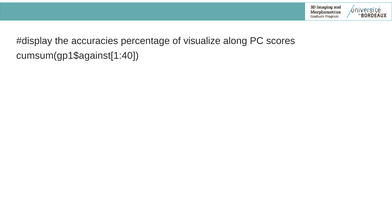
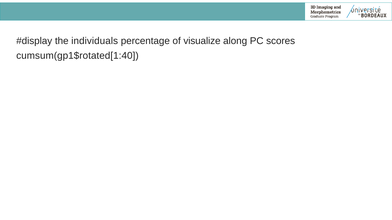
accuracies: accuracies -> individuals
cumsum(gp1$against[1:40: cumsum(gp1$against[1:40 -> cumsum(gp1$rotated[1:40
